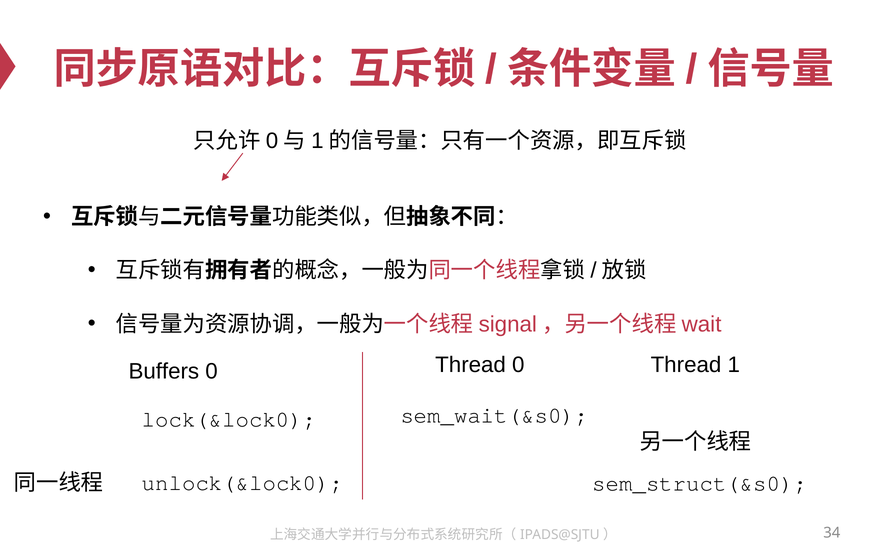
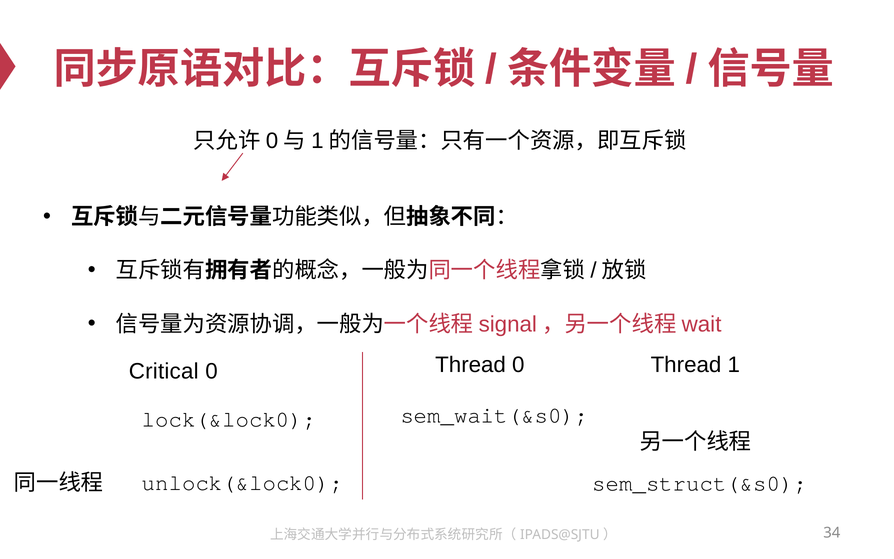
Buffers: Buffers -> Critical
